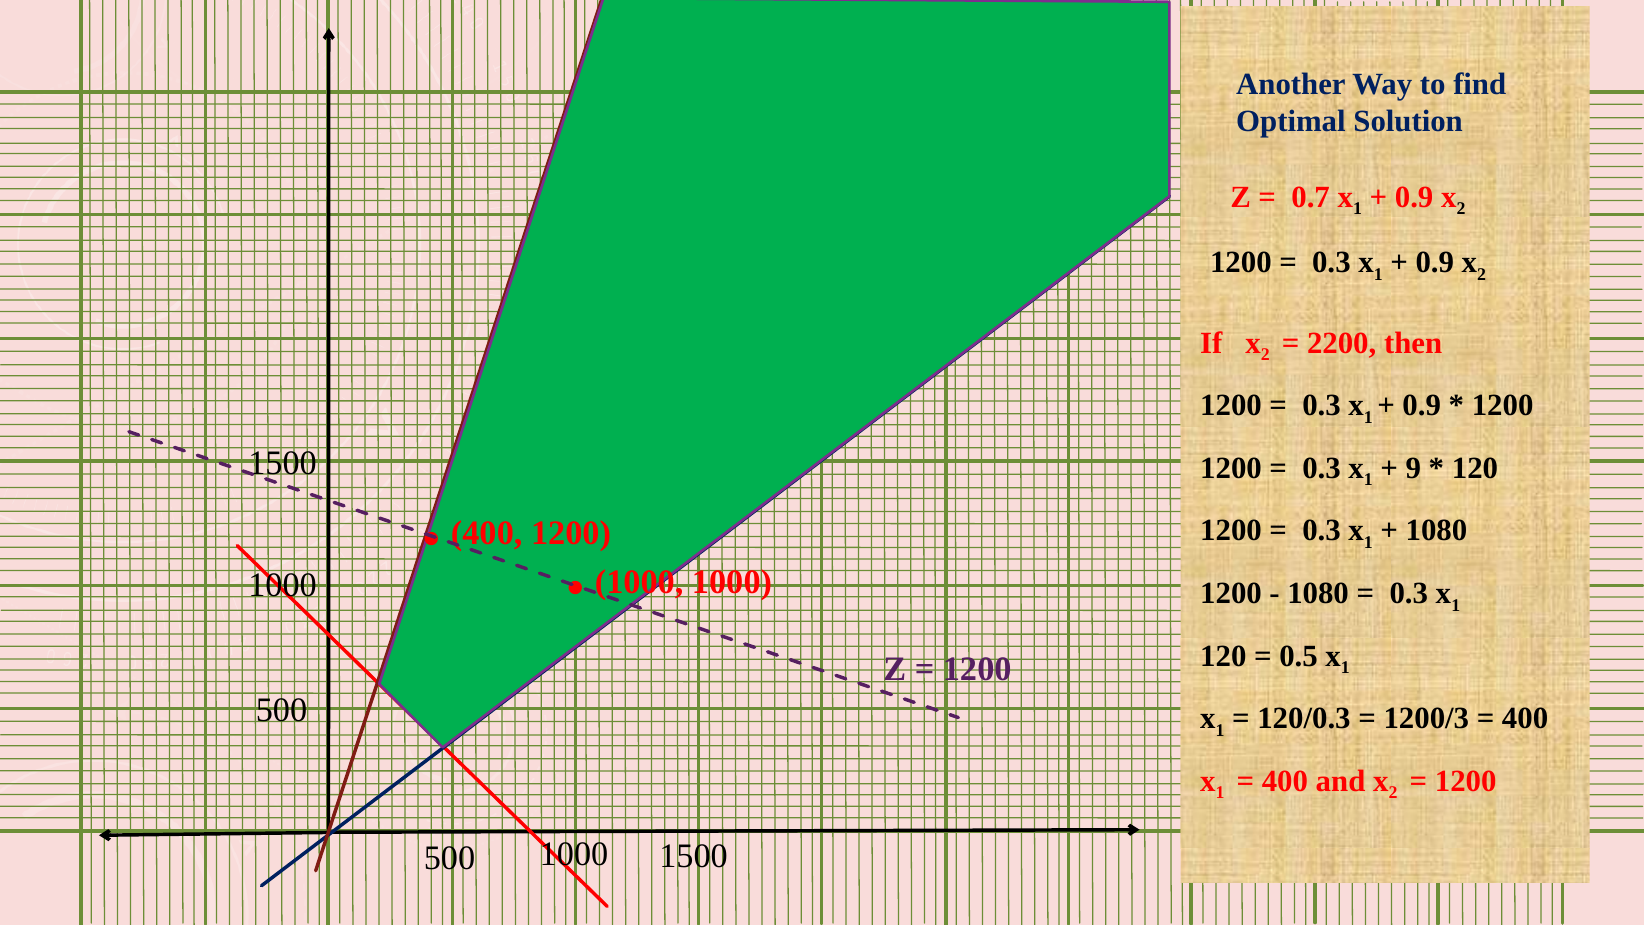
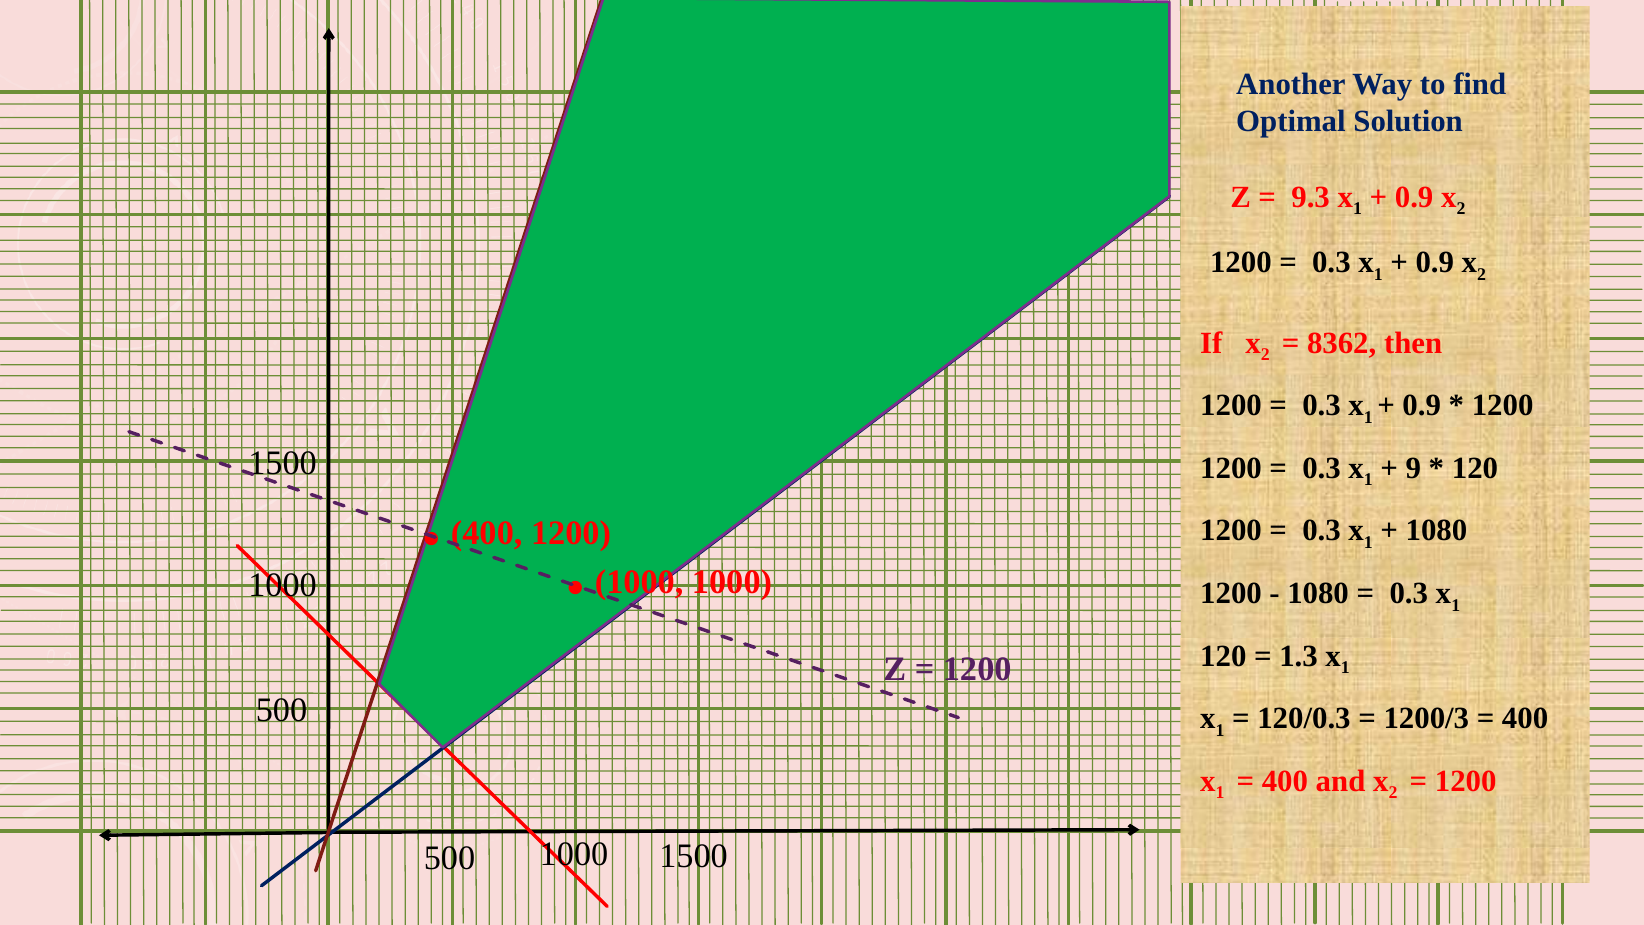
0.7: 0.7 -> 9.3
2200: 2200 -> 8362
0.5: 0.5 -> 1.3
